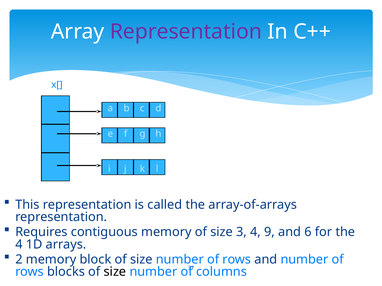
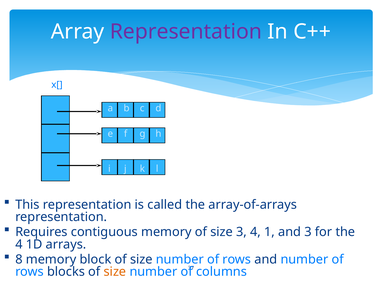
9: 9 -> 1
and 6: 6 -> 3
2: 2 -> 8
size at (115, 272) colour: black -> orange
